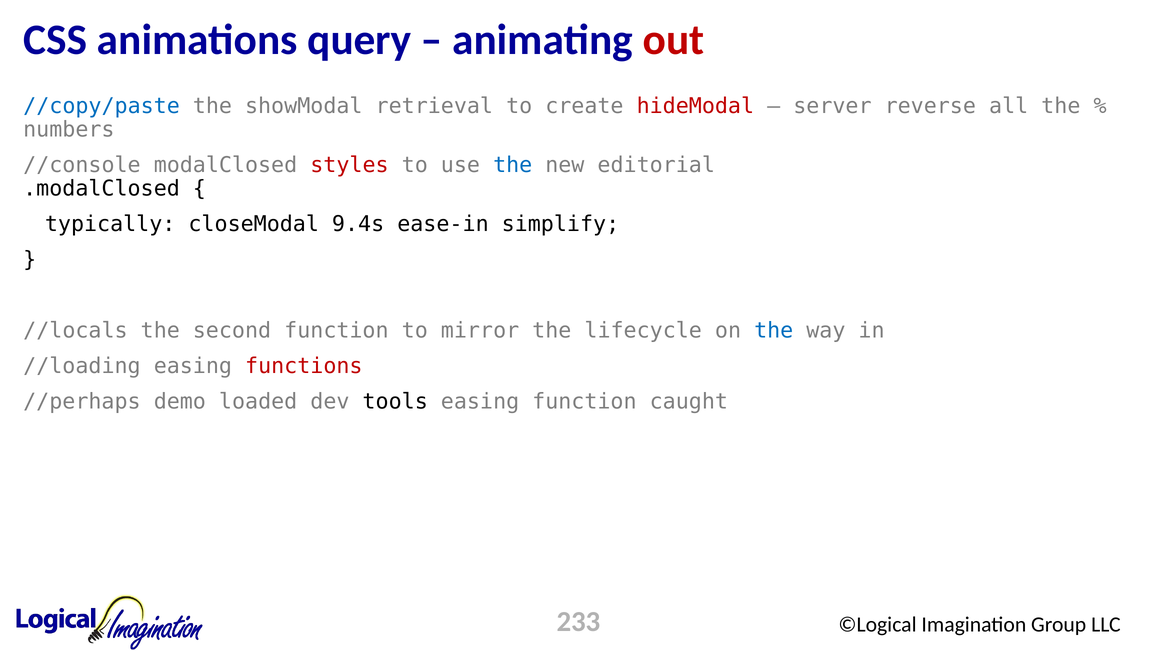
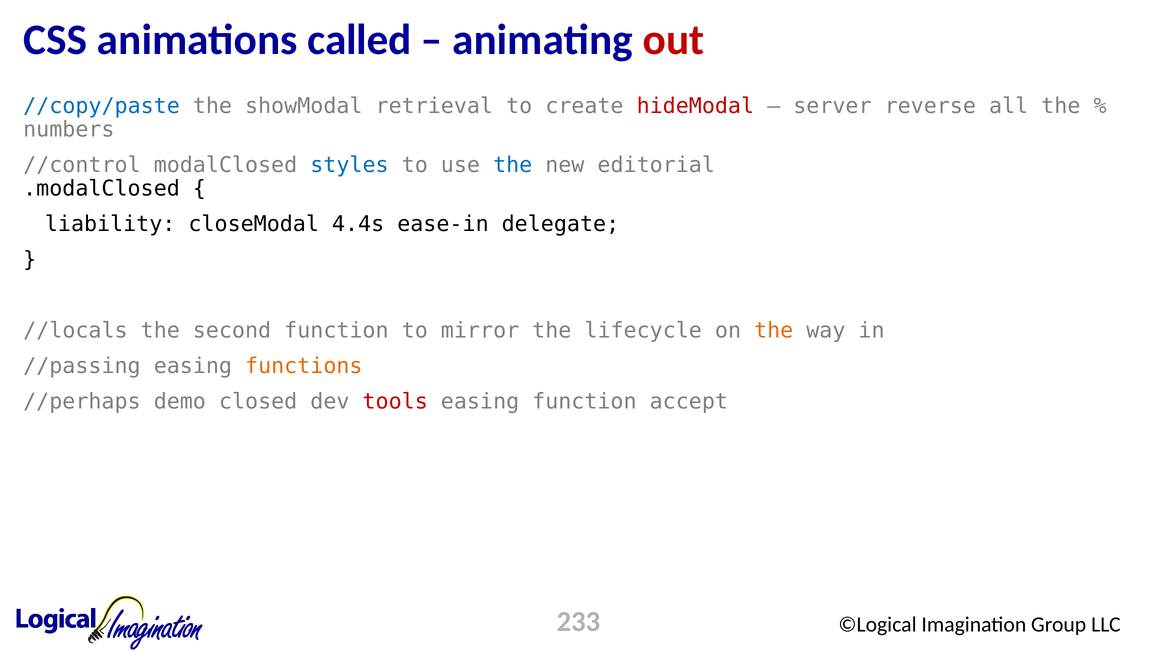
query: query -> called
//console: //console -> //control
styles colour: red -> blue
typically: typically -> liability
9.4s: 9.4s -> 4.4s
simplify: simplify -> delegate
the at (774, 331) colour: blue -> orange
//loading: //loading -> //passing
functions colour: red -> orange
loaded: loaded -> closed
tools colour: black -> red
caught: caught -> accept
